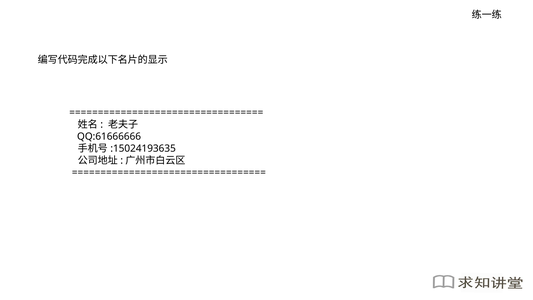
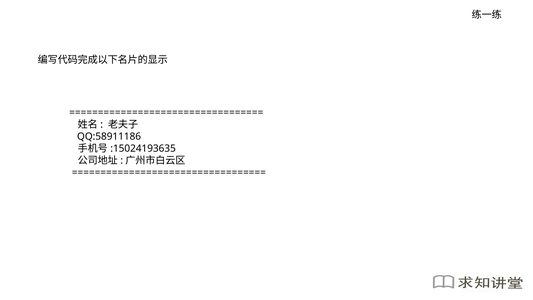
QQ:61666666: QQ:61666666 -> QQ:58911186
